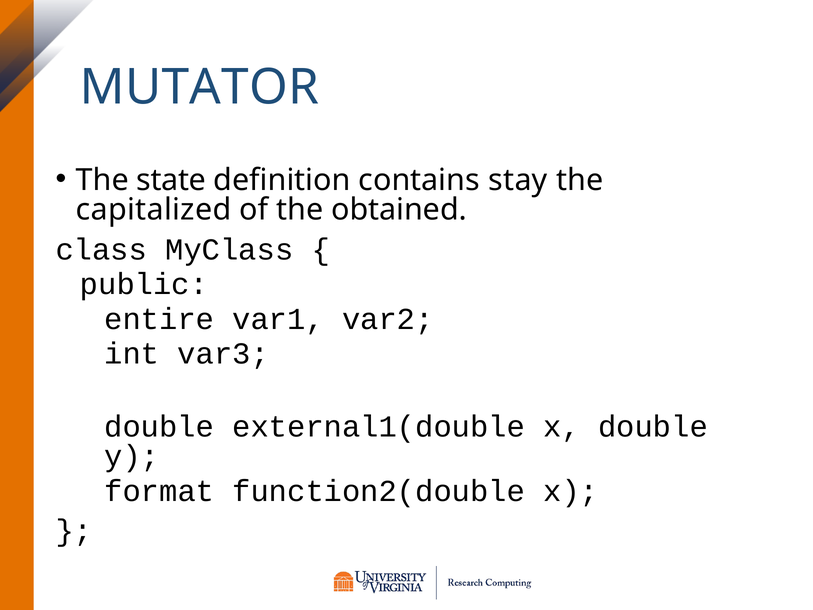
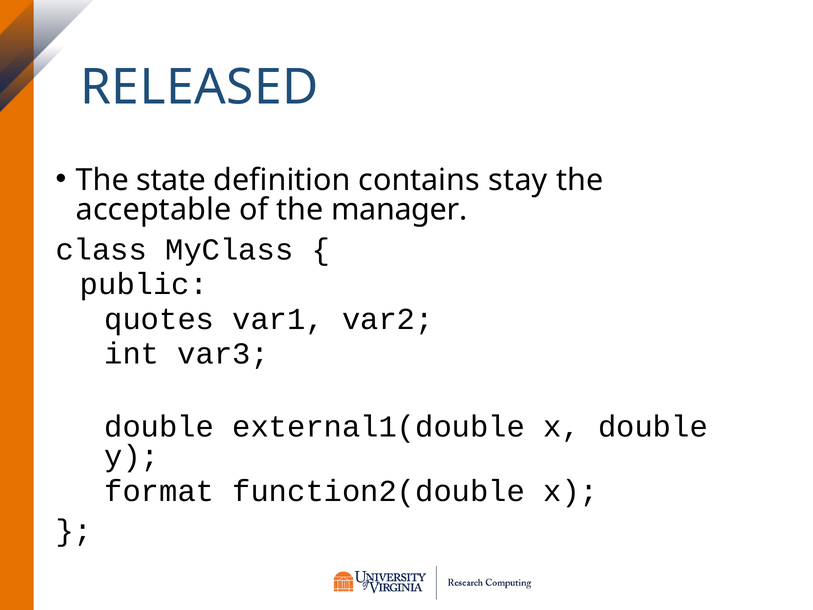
MUTATOR: MUTATOR -> RELEASED
capitalized: capitalized -> acceptable
obtained: obtained -> manager
entire: entire -> quotes
